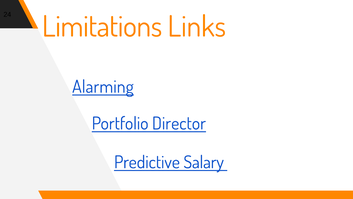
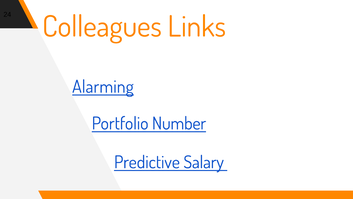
Limitations: Limitations -> Colleagues
Director: Director -> Number
